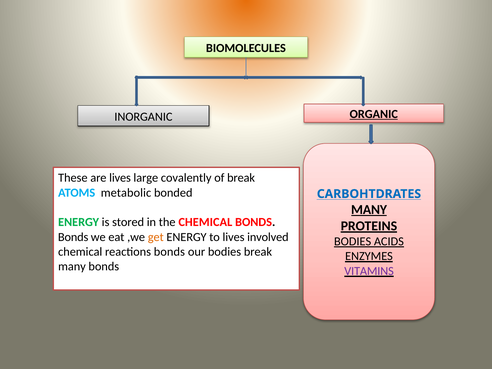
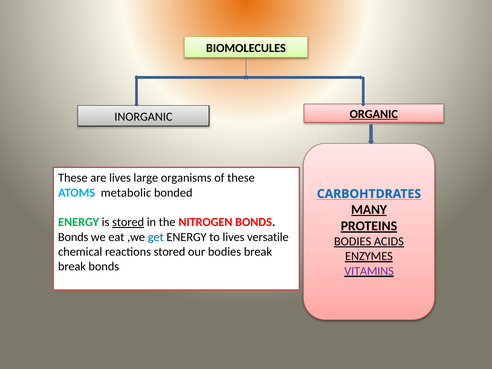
covalently: covalently -> organisms
of break: break -> these
stored at (128, 222) underline: none -> present
the CHEMICAL: CHEMICAL -> NITROGEN
get colour: orange -> blue
involved: involved -> versatile
reactions bonds: bonds -> stored
many at (72, 266): many -> break
